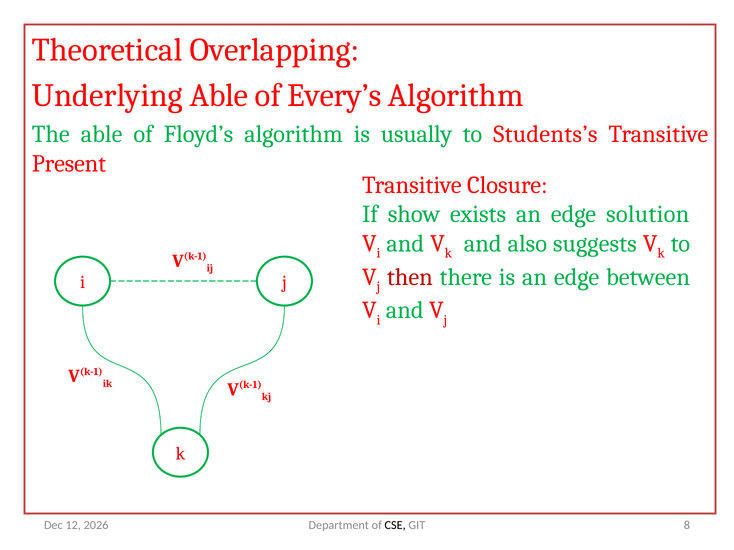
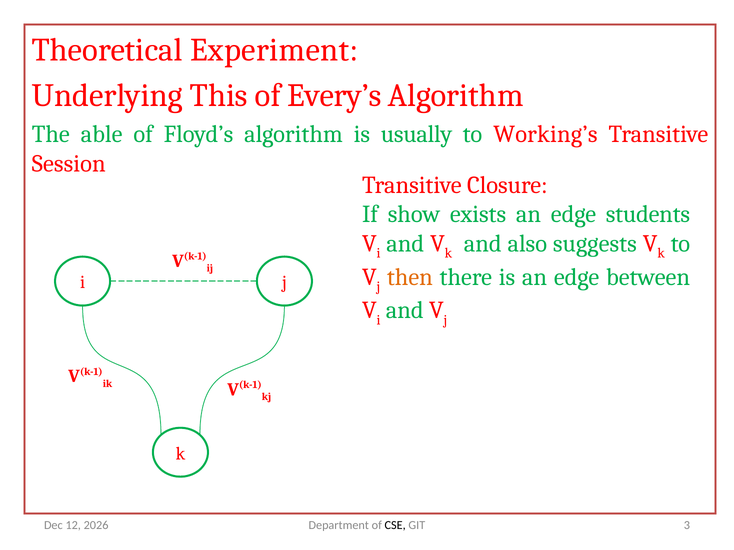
Overlapping: Overlapping -> Experiment
Underlying Able: Able -> This
Students’s: Students’s -> Working’s
Present: Present -> Session
solution: solution -> students
then colour: red -> orange
8: 8 -> 3
